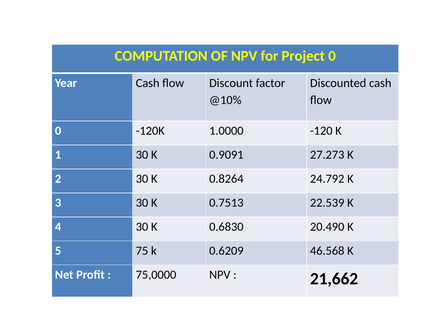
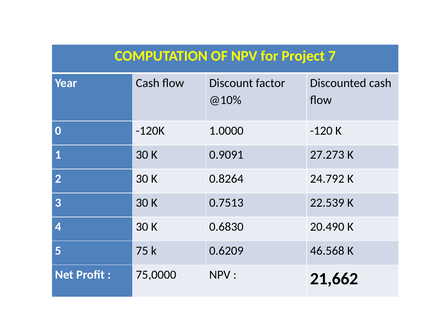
Project 0: 0 -> 7
